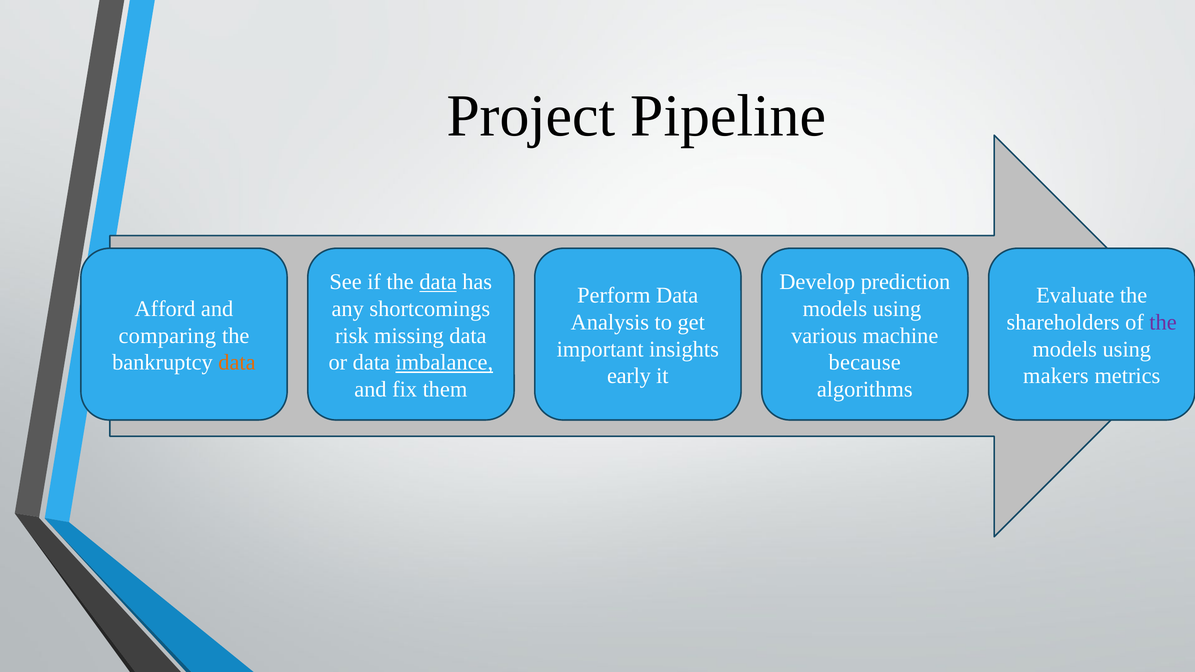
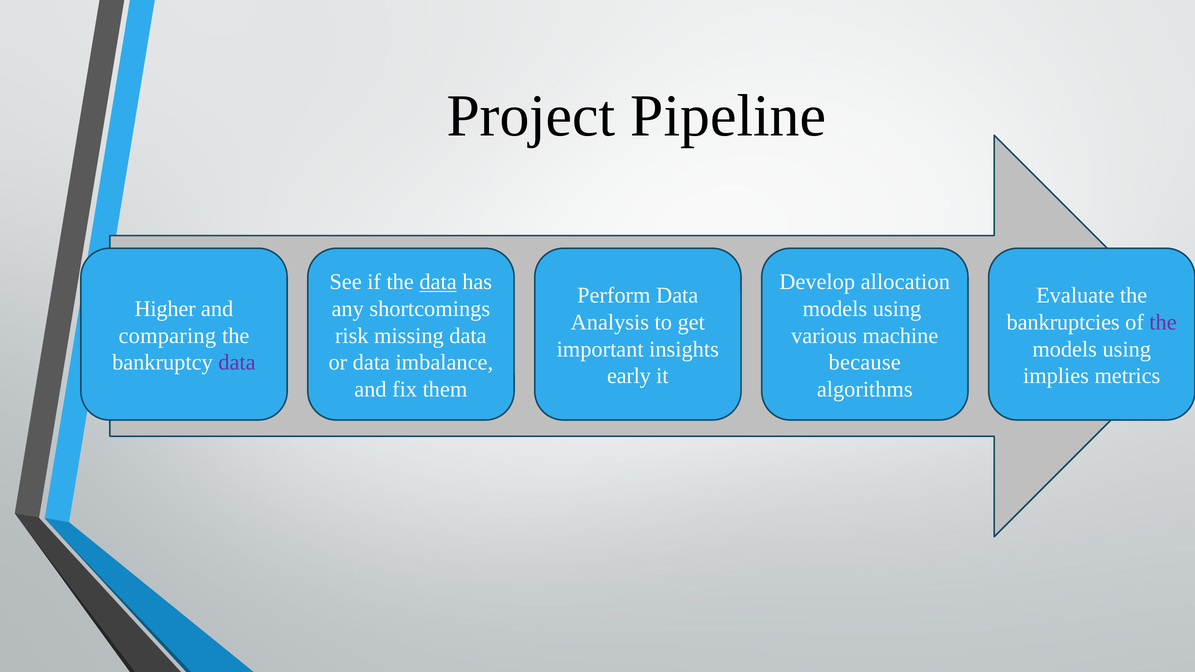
prediction: prediction -> allocation
Afford: Afford -> Higher
shareholders: shareholders -> bankruptcies
data at (237, 363) colour: orange -> purple
imbalance underline: present -> none
makers: makers -> implies
